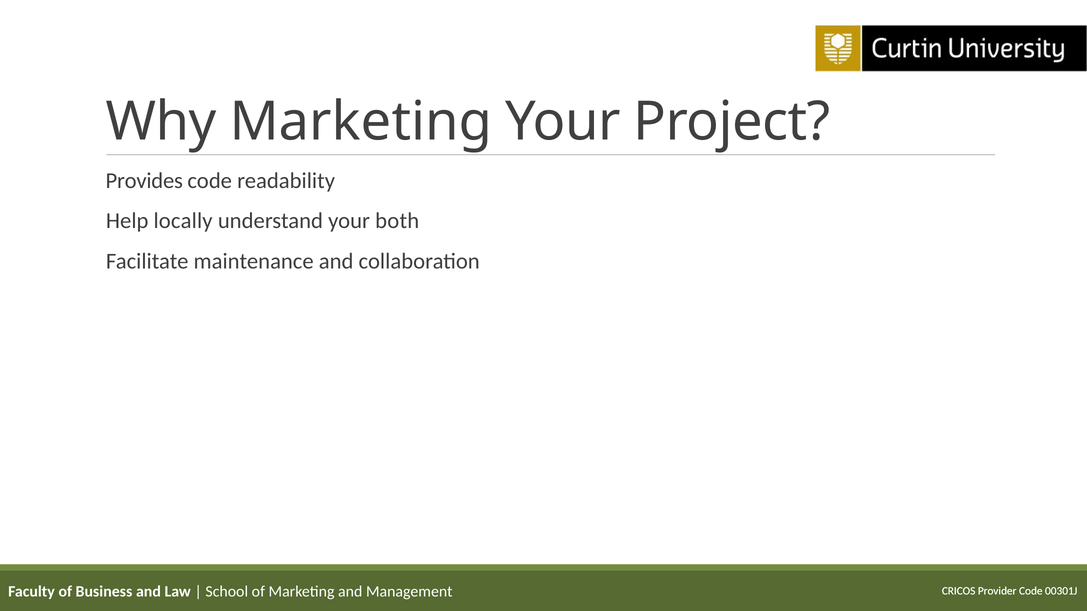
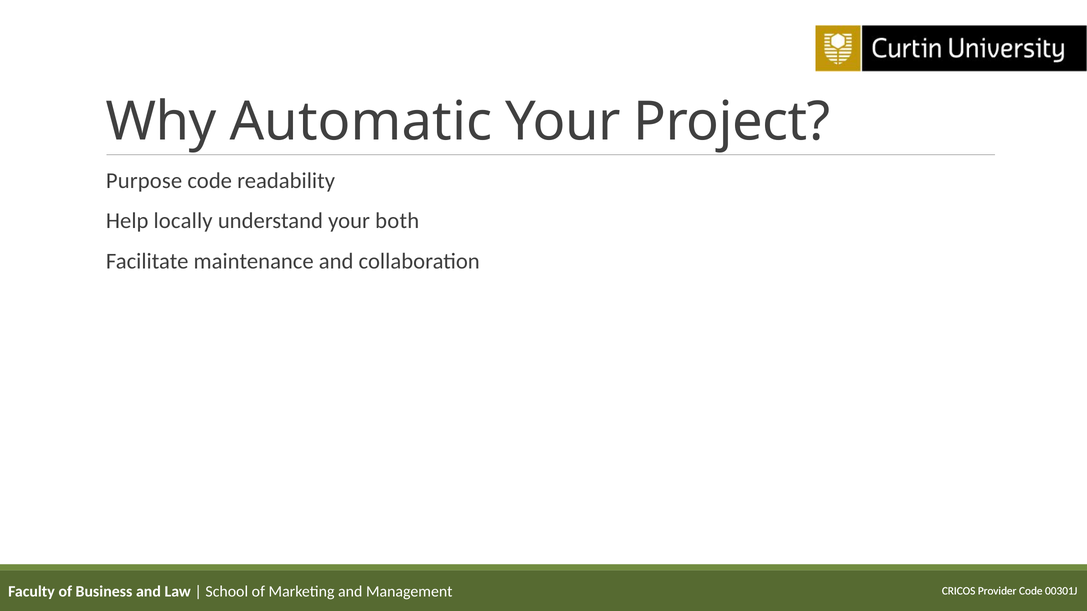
Why Marketing: Marketing -> Automatic
Provides: Provides -> Purpose
